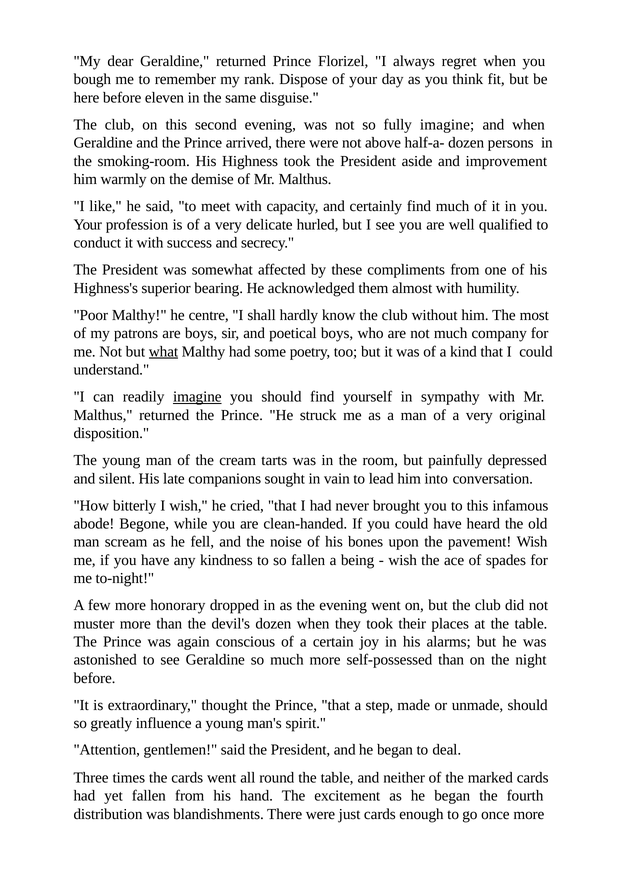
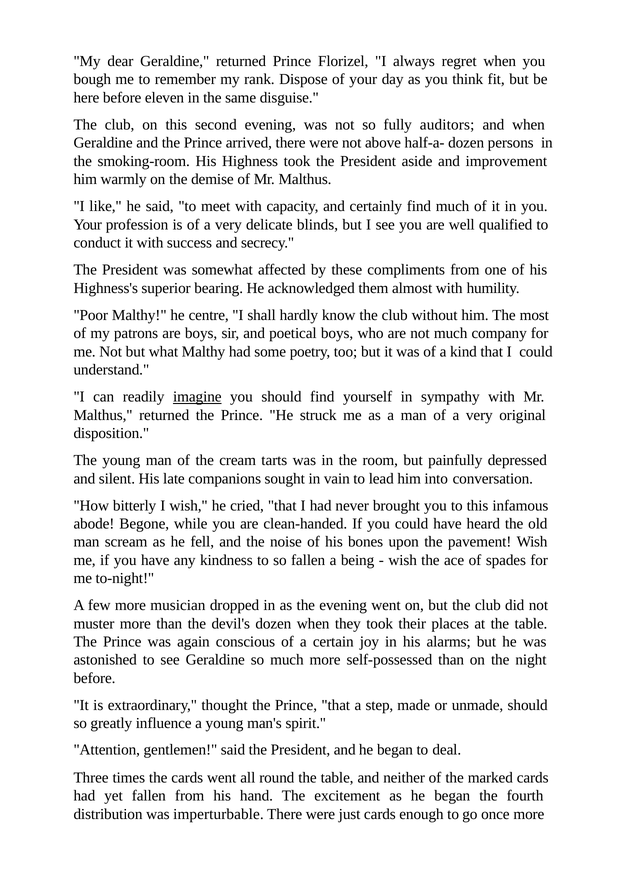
fully imagine: imagine -> auditors
hurled: hurled -> blinds
what underline: present -> none
honorary: honorary -> musician
blandishments: blandishments -> imperturbable
